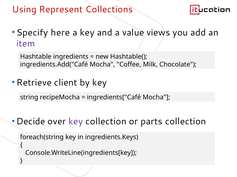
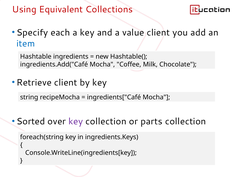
Represent: Represent -> Equivalent
here: here -> each
value views: views -> client
item colour: purple -> blue
Decide: Decide -> Sorted
